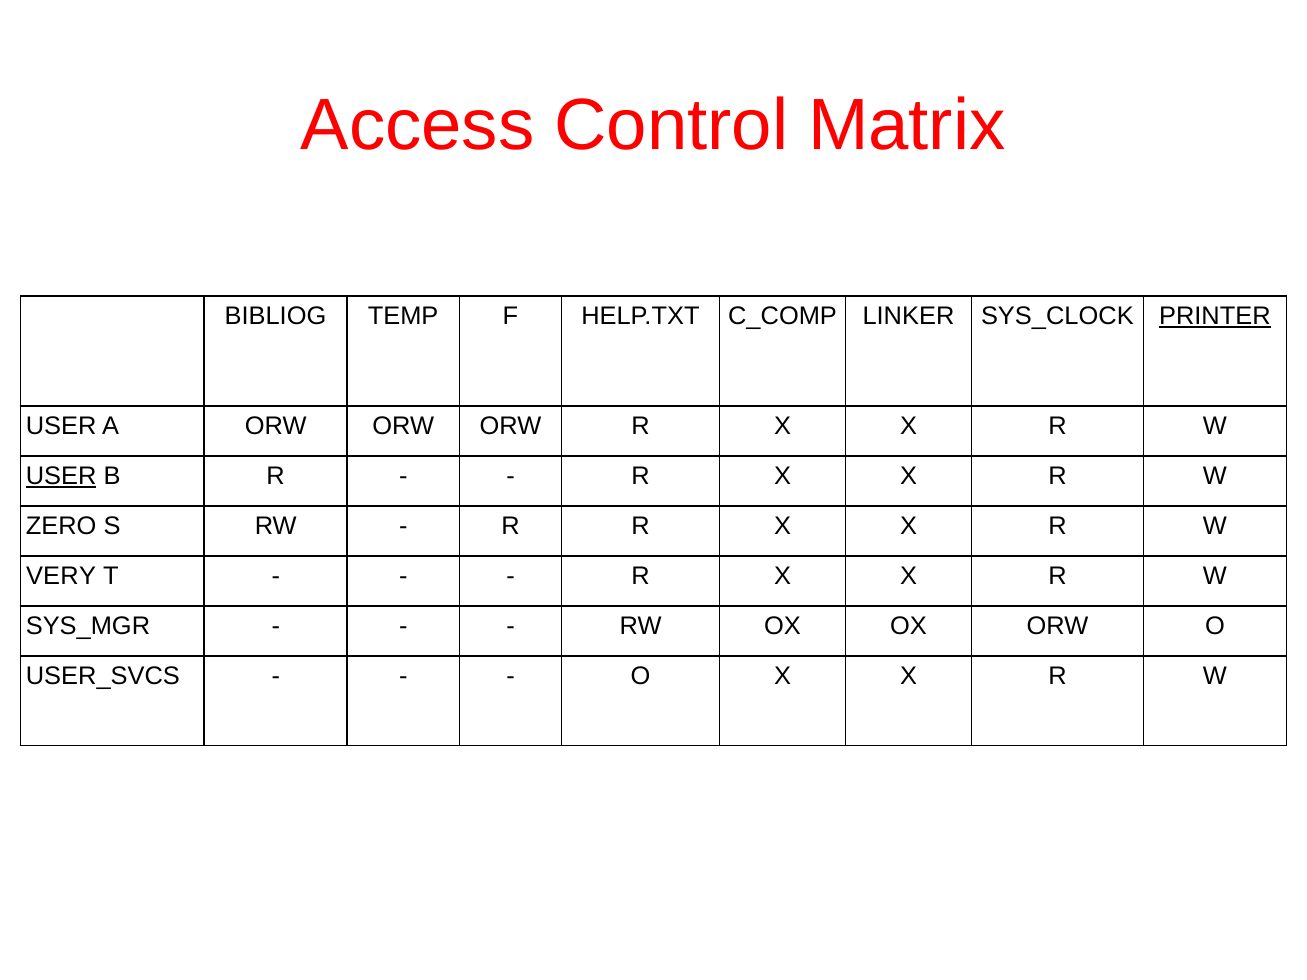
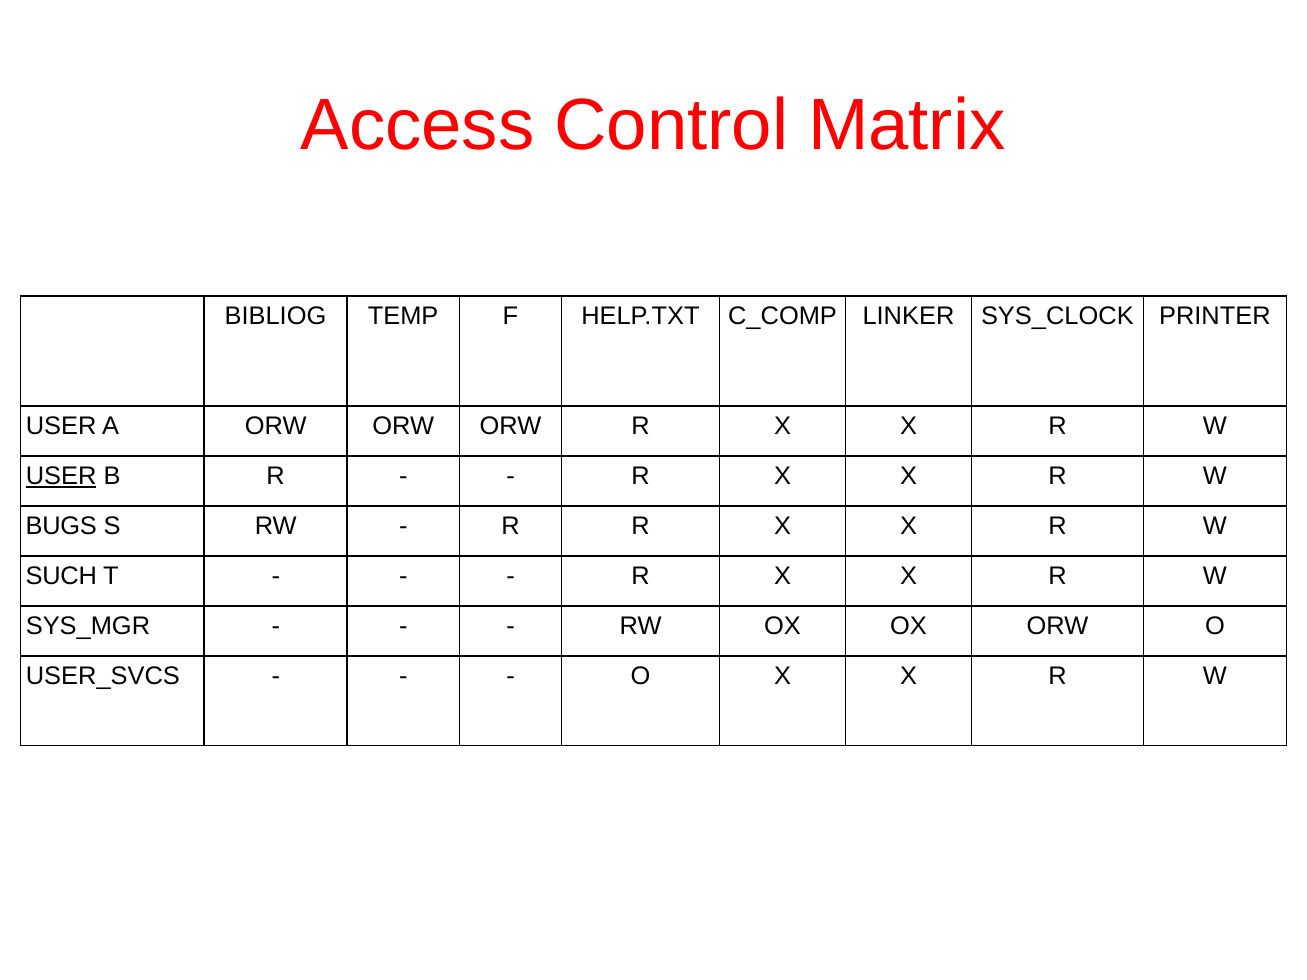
PRINTER underline: present -> none
ZERO: ZERO -> BUGS
VERY: VERY -> SUCH
